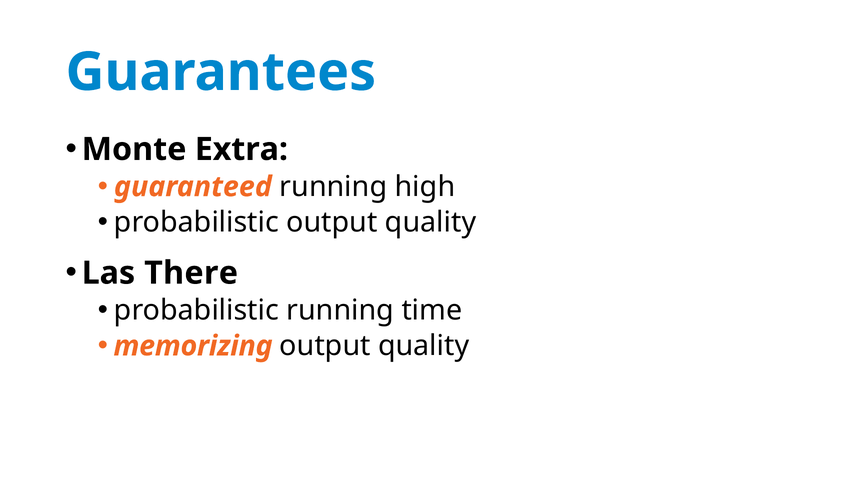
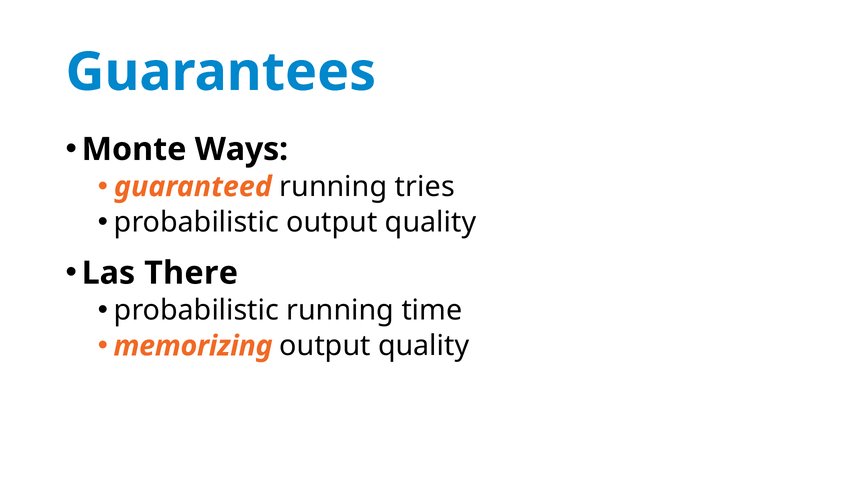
Extra: Extra -> Ways
high: high -> tries
